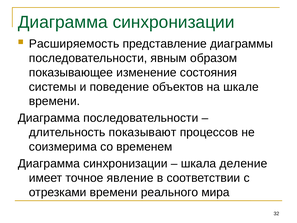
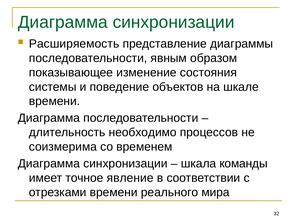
показывают: показывают -> необходимо
деление: деление -> команды
